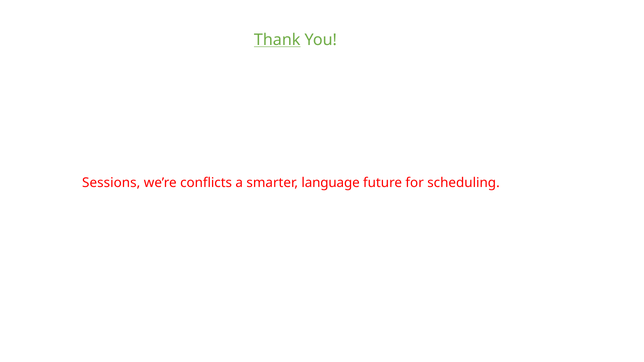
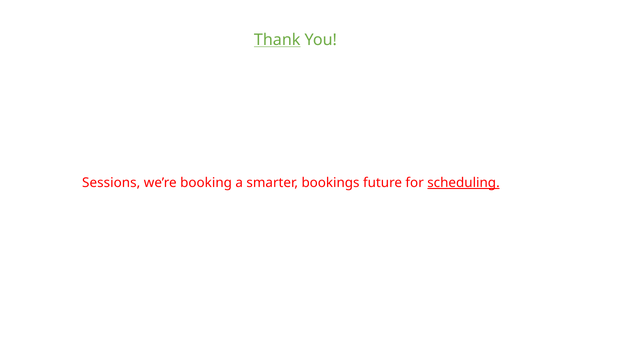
conflicts: conflicts -> booking
language: language -> bookings
scheduling underline: none -> present
